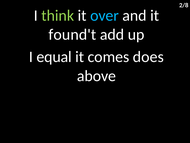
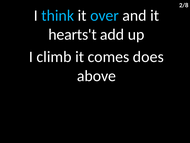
think colour: light green -> light blue
found't: found't -> hearts't
equal: equal -> climb
